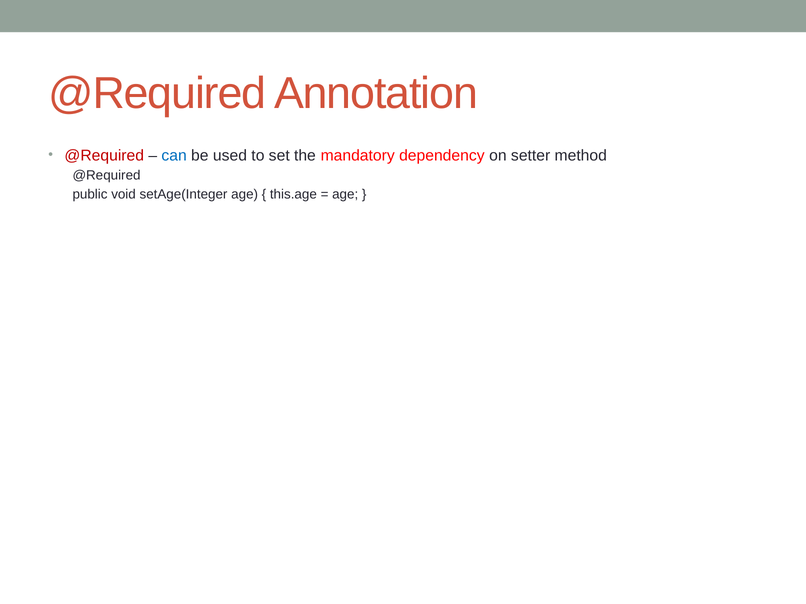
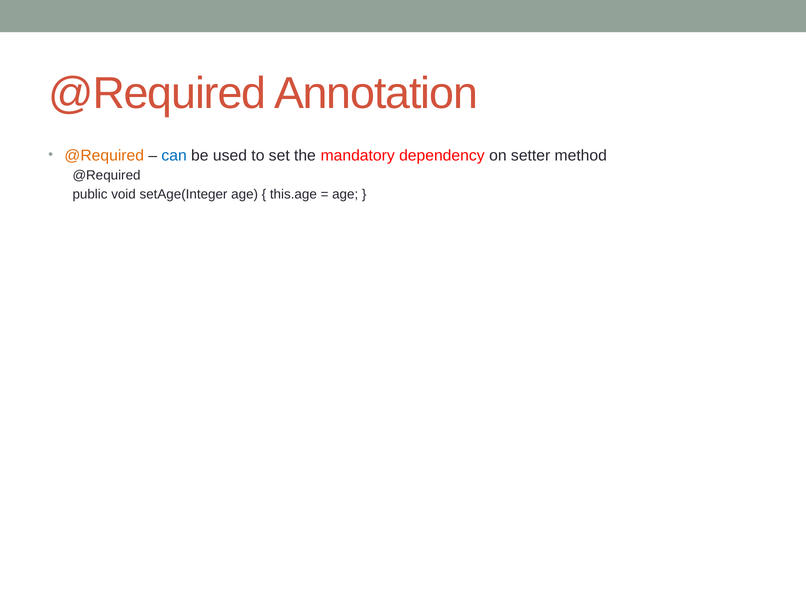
@Required at (104, 156) colour: red -> orange
